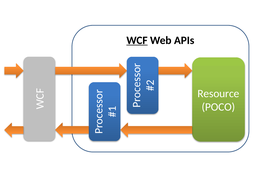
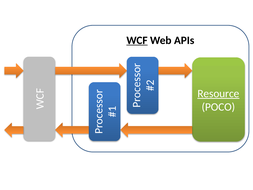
Resource underline: none -> present
